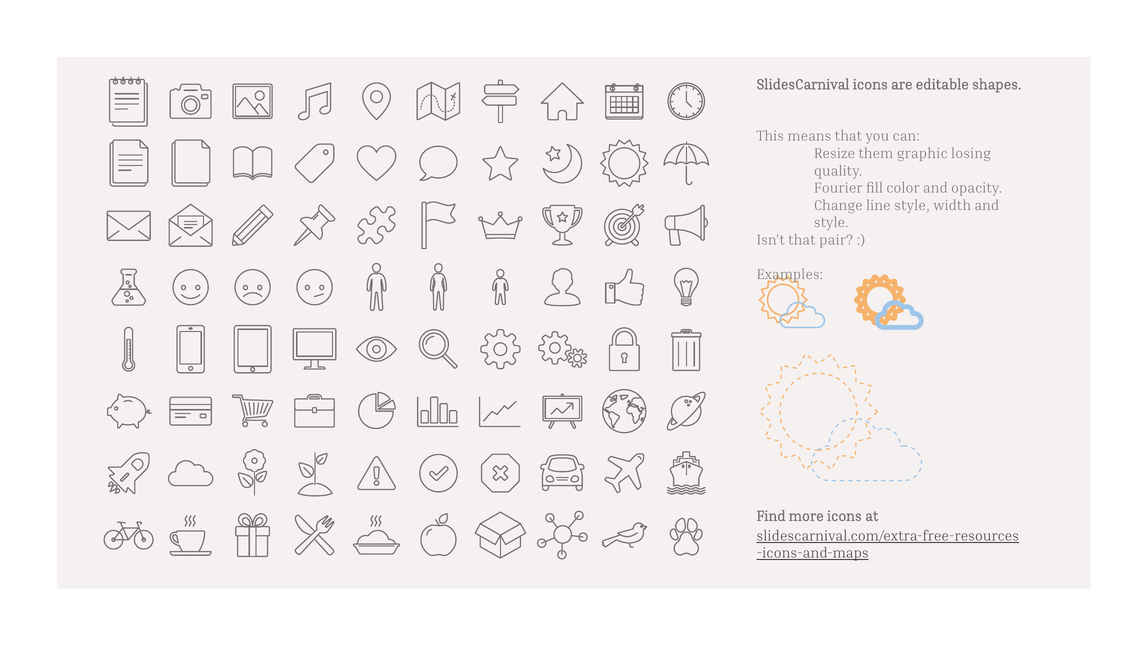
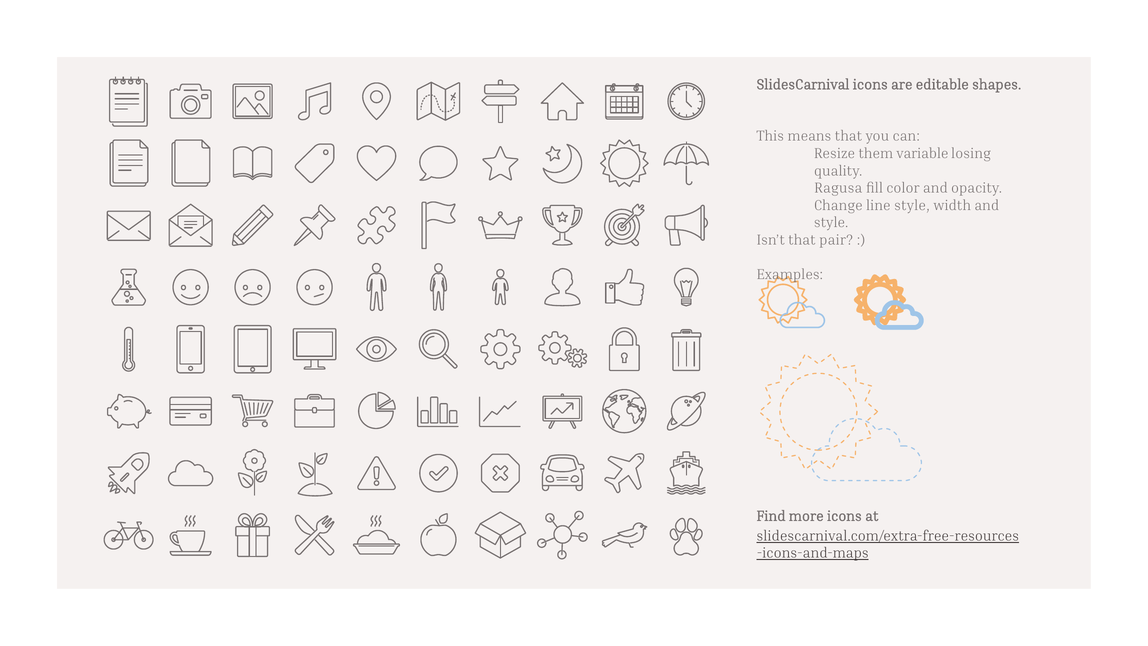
graphic: graphic -> variable
Fourier: Fourier -> Ragusa
